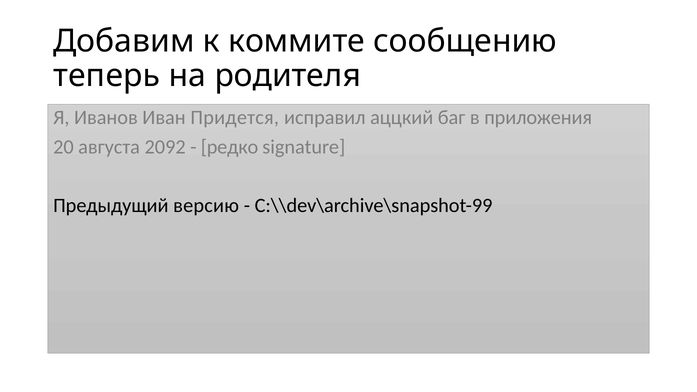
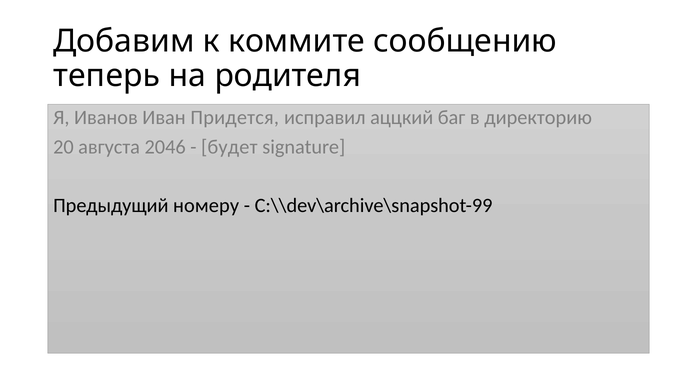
приложения: приложения -> директорию
2092: 2092 -> 2046
редко: редко -> будет
версию: версию -> номеру
